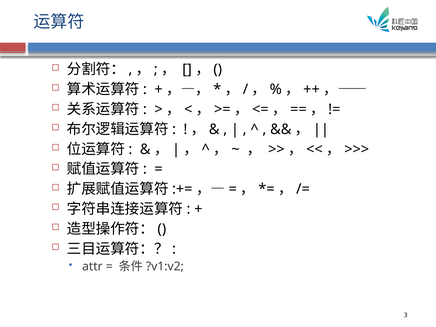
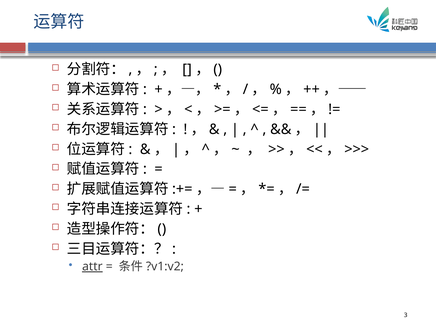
attr underline: none -> present
